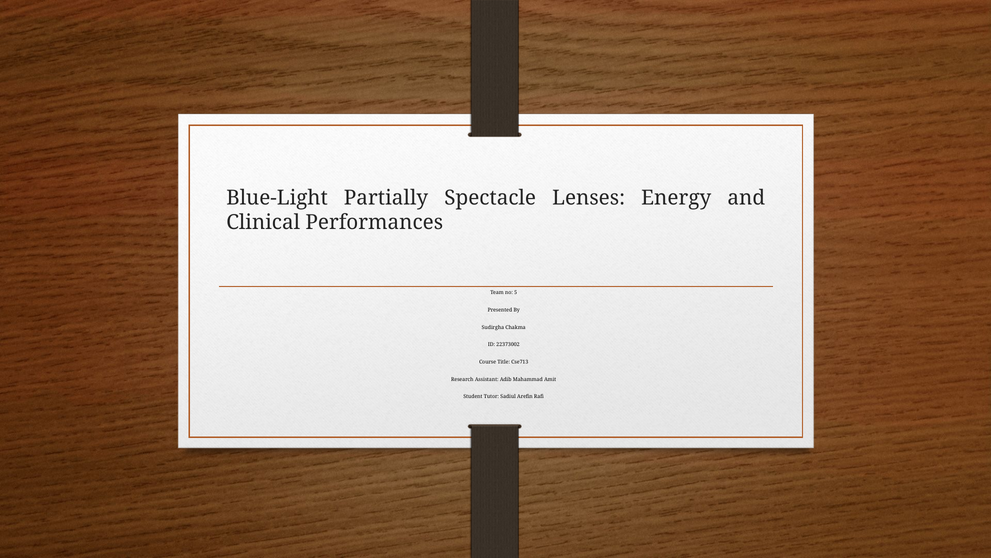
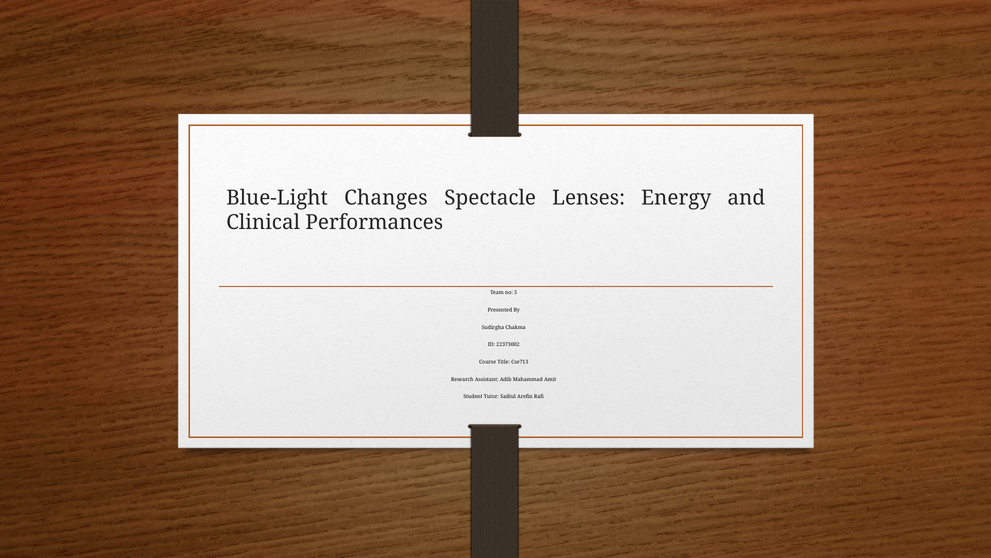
Partially: Partially -> Changes
